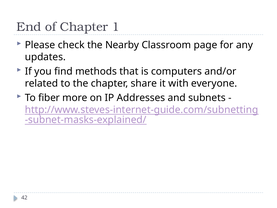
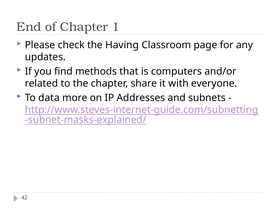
Nearby: Nearby -> Having
fiber: fiber -> data
